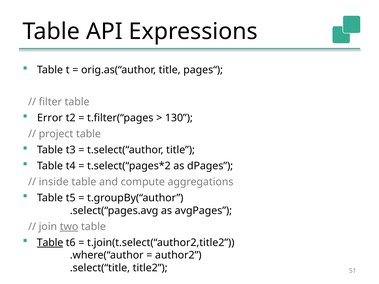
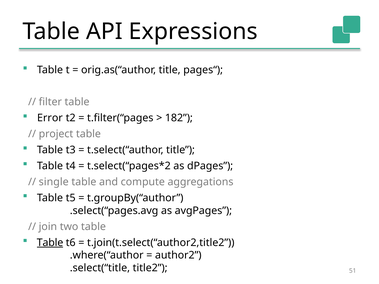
130: 130 -> 182
inside: inside -> single
two underline: present -> none
